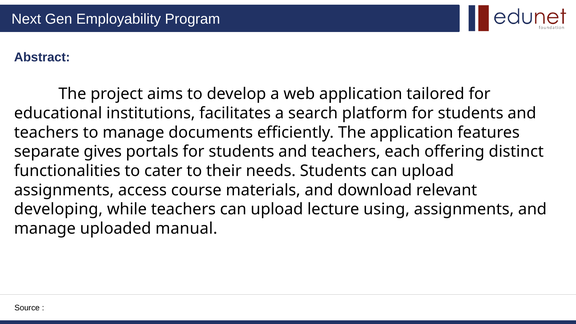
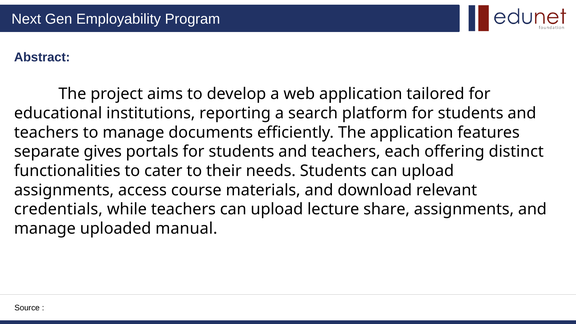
facilitates: facilitates -> reporting
developing: developing -> credentials
using: using -> share
